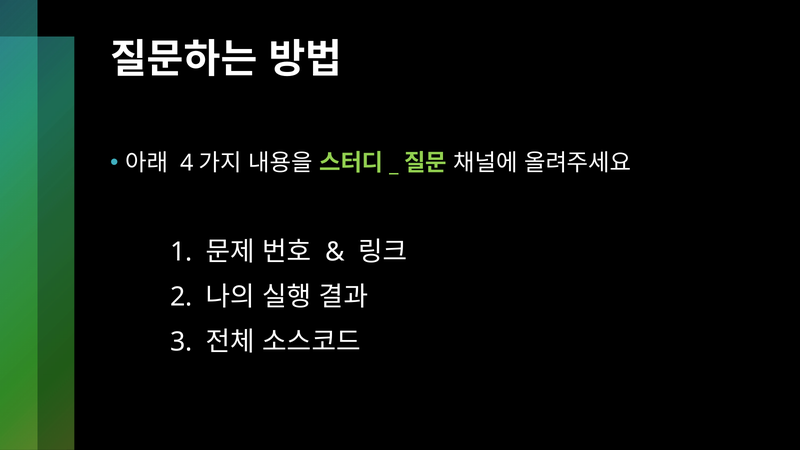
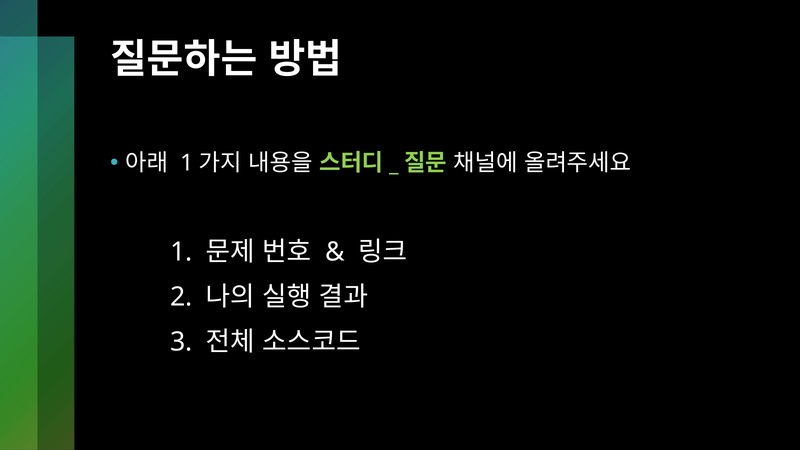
4 at (187, 163): 4 -> 1
